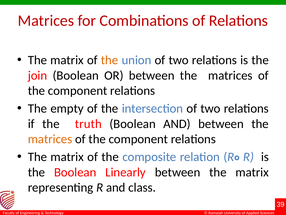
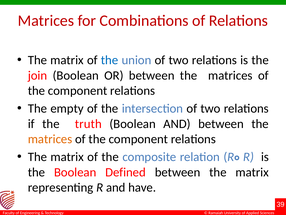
the at (110, 60) colour: orange -> blue
Linearly: Linearly -> Defined
class: class -> have
